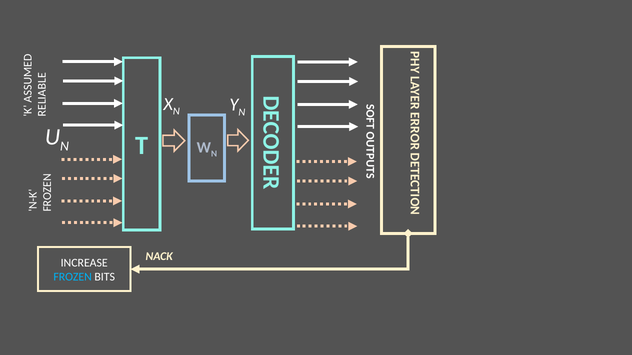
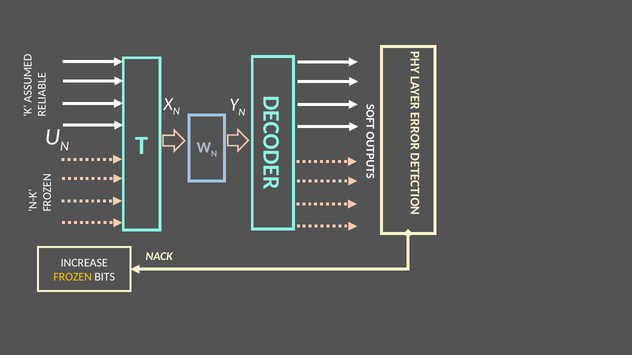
FROZEN colour: light blue -> yellow
